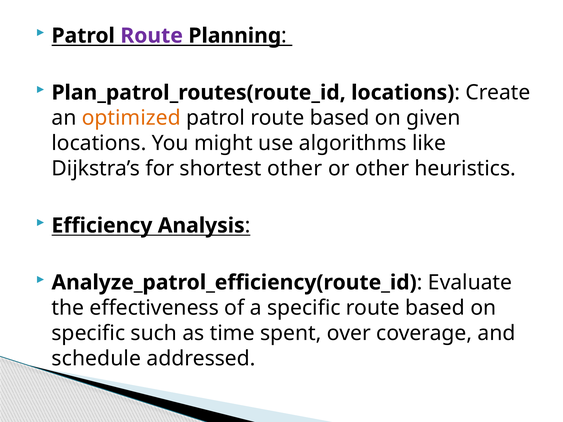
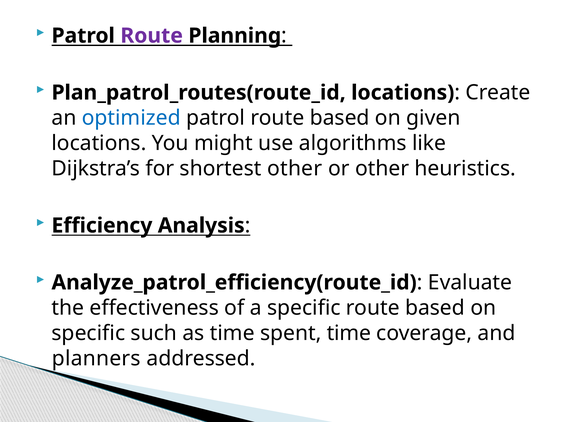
optimized colour: orange -> blue
spent over: over -> time
schedule: schedule -> planners
